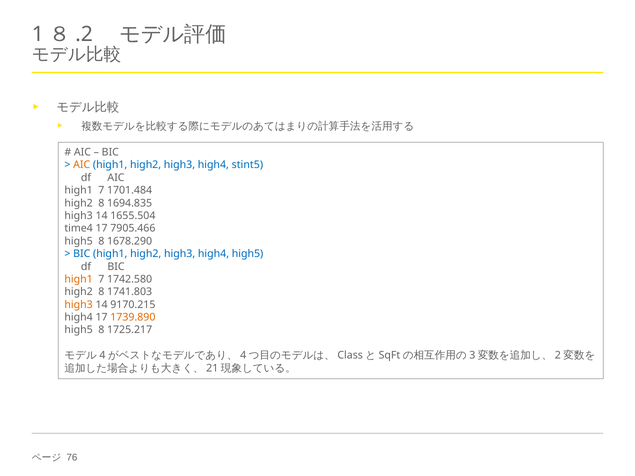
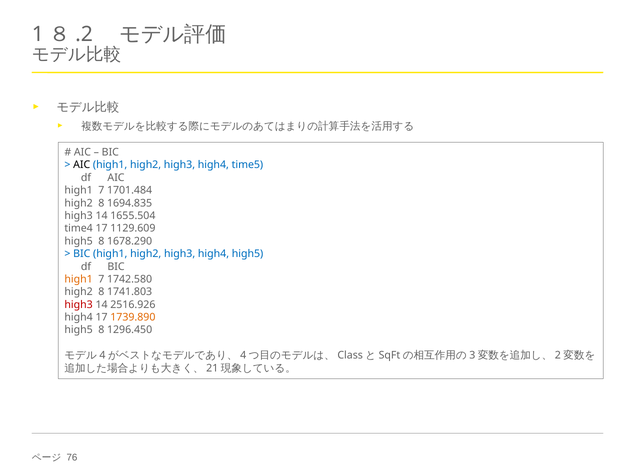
AIC at (82, 165) colour: orange -> black
stint5: stint5 -> time5
7905.466: 7905.466 -> 1129.609
high3 at (79, 305) colour: orange -> red
9170.215: 9170.215 -> 2516.926
1725.217: 1725.217 -> 1296.450
